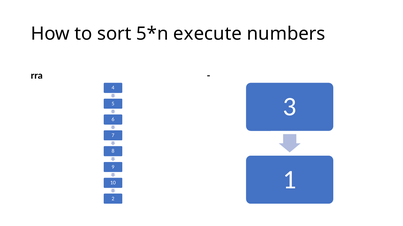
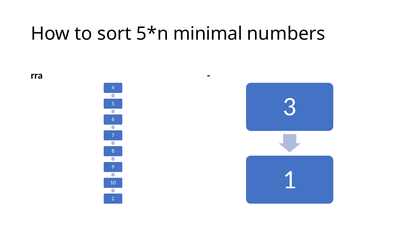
execute: execute -> minimal
